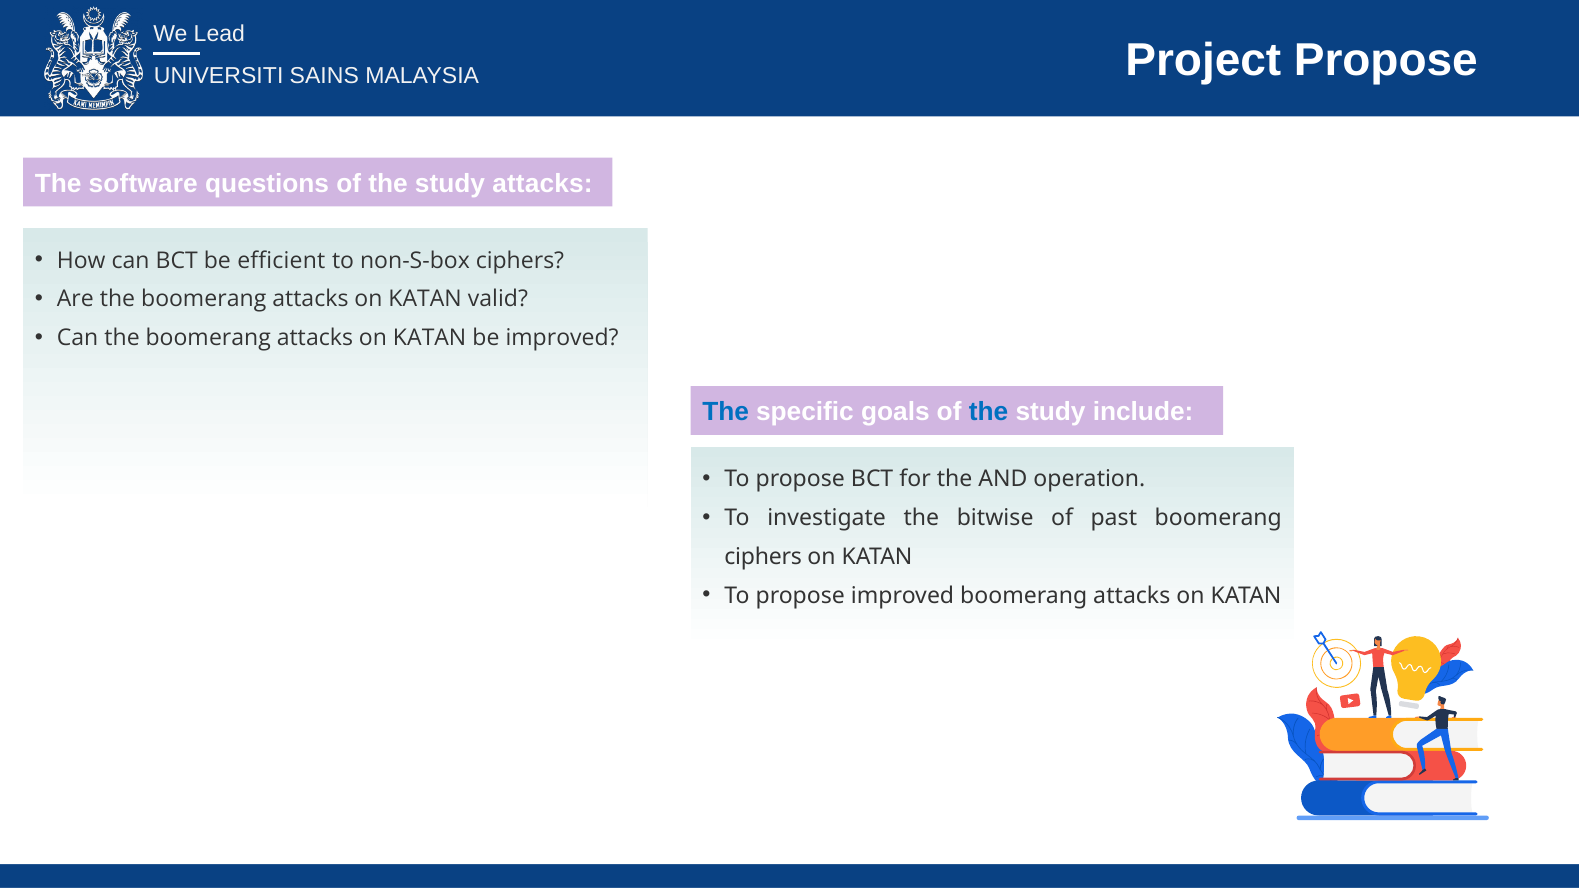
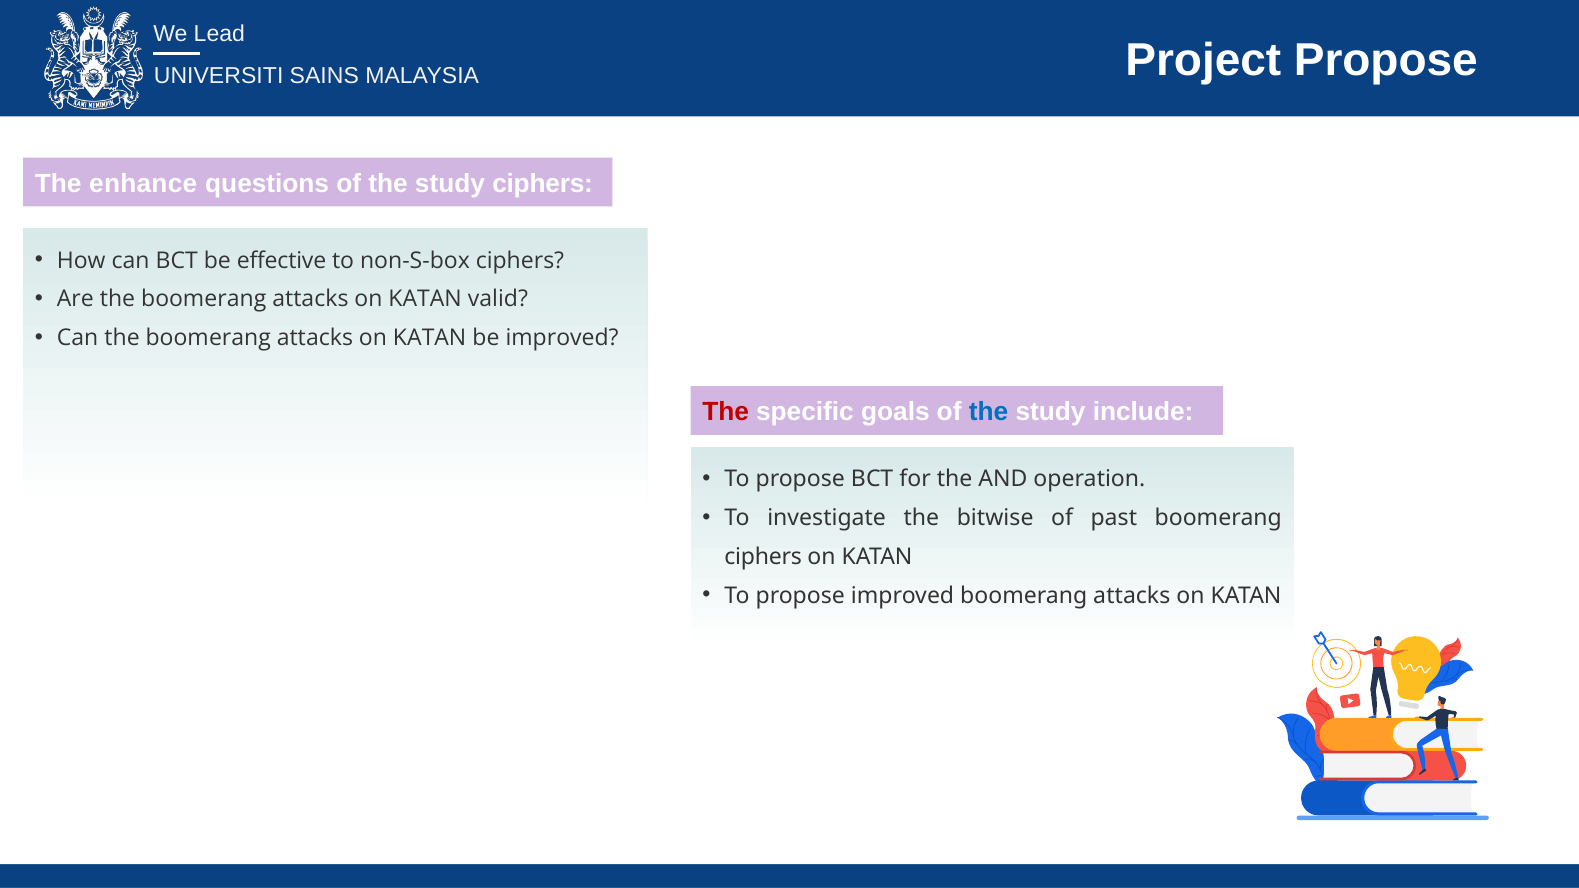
software: software -> enhance
study attacks: attacks -> ciphers
efficient: efficient -> effective
The at (726, 412) colour: blue -> red
